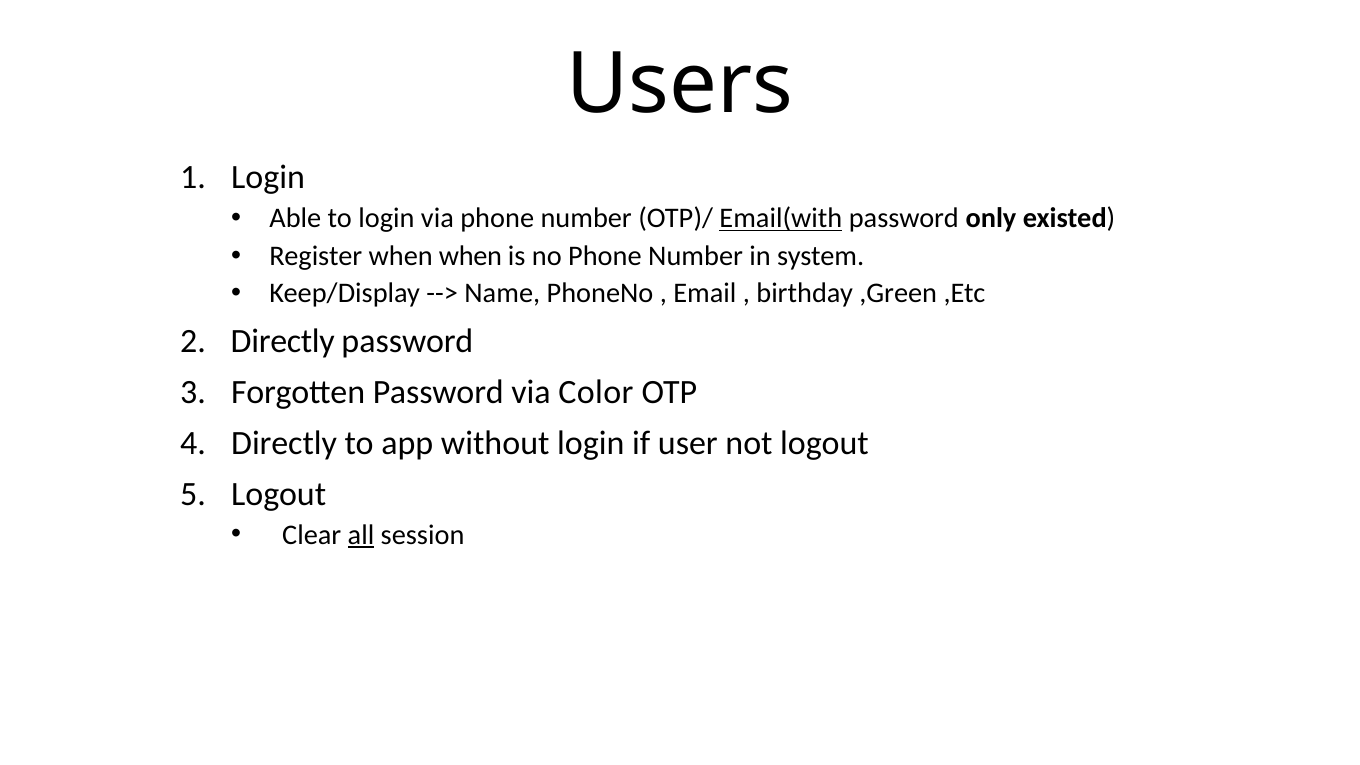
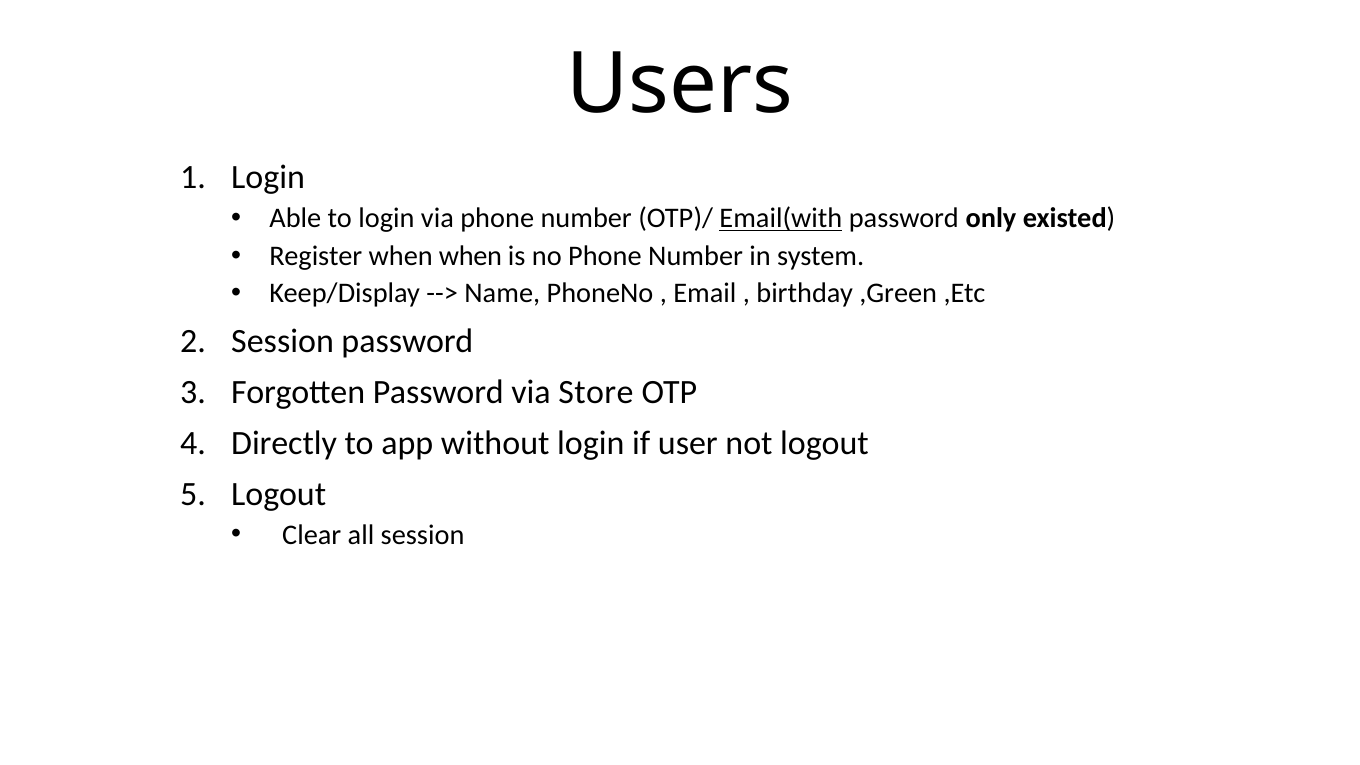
Directly at (283, 341): Directly -> Session
Color: Color -> Store
all underline: present -> none
